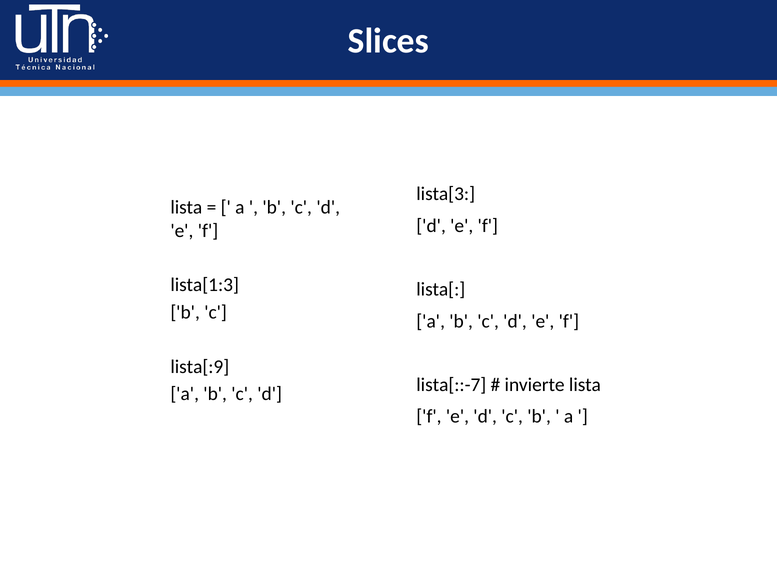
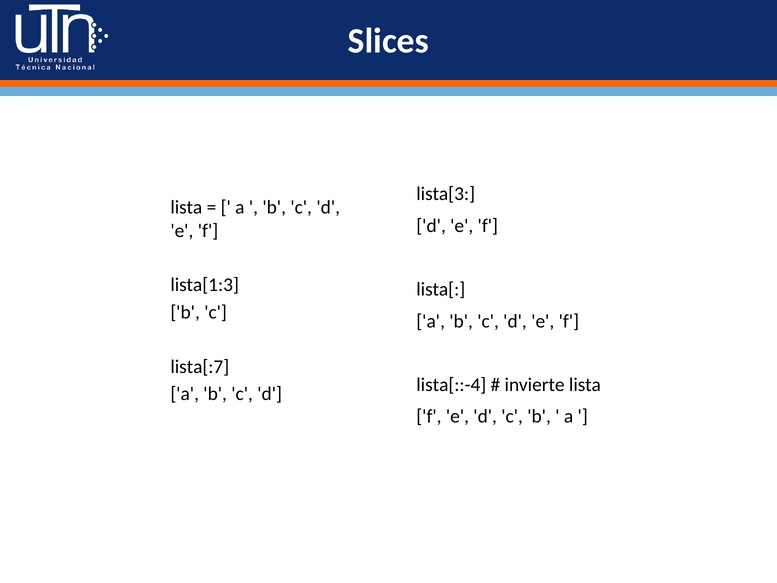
lista[:9: lista[:9 -> lista[:7
lista[::-7: lista[::-7 -> lista[::-4
